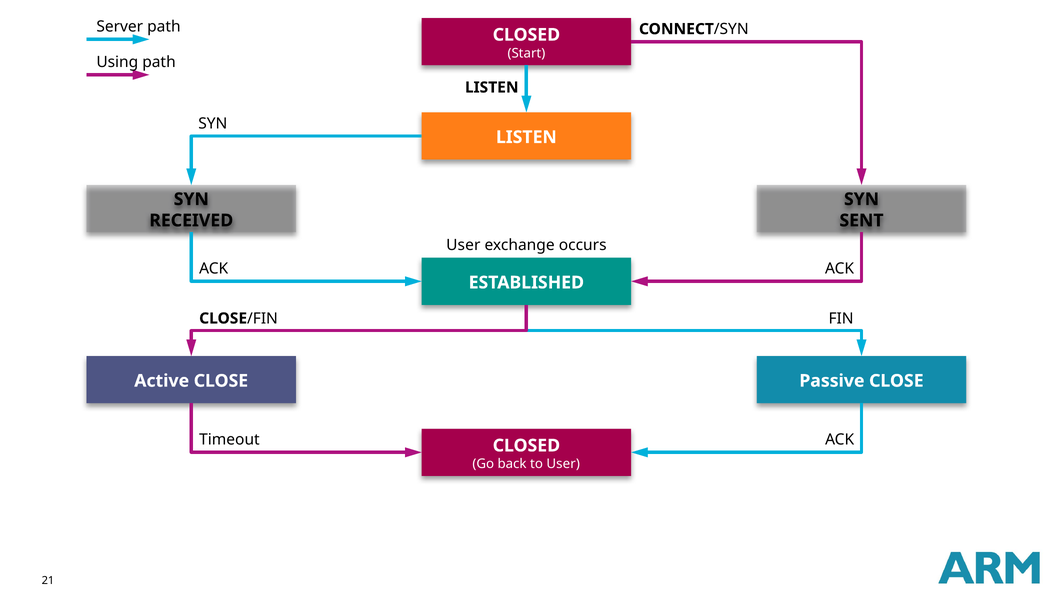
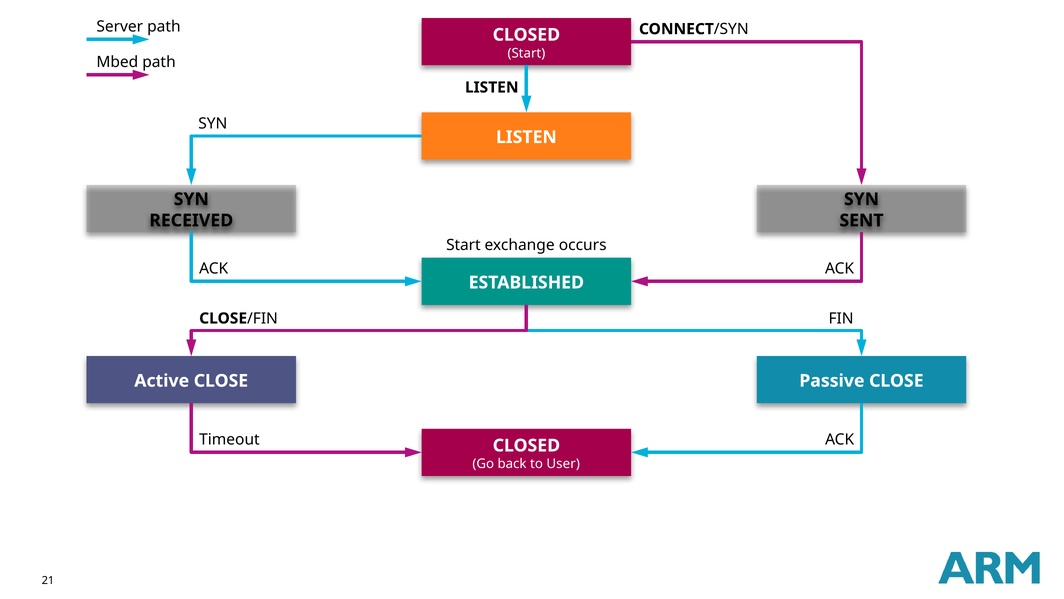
Using: Using -> Mbed
User at (463, 245): User -> Start
